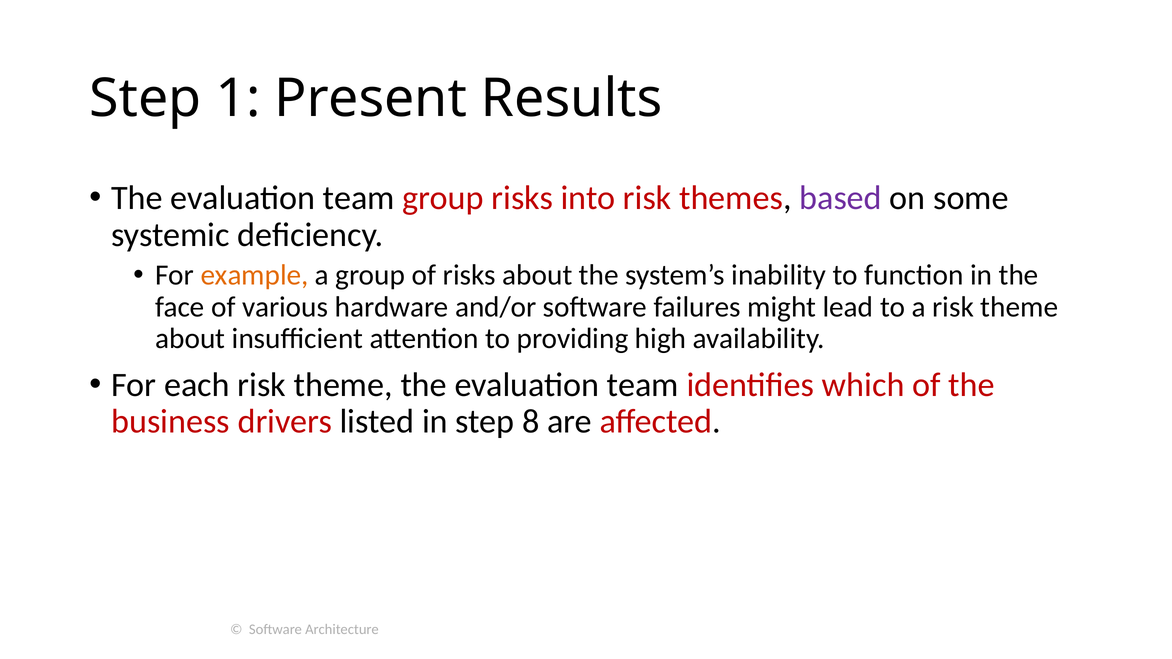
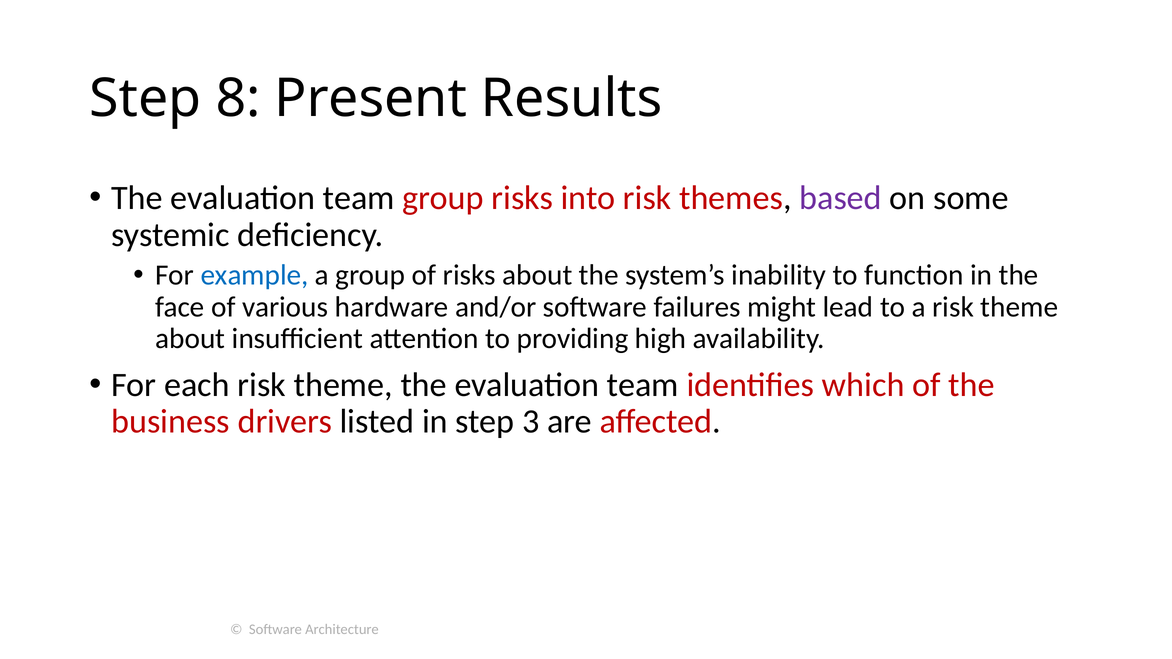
1: 1 -> 8
example colour: orange -> blue
8: 8 -> 3
